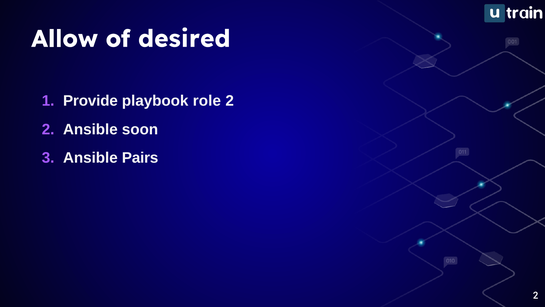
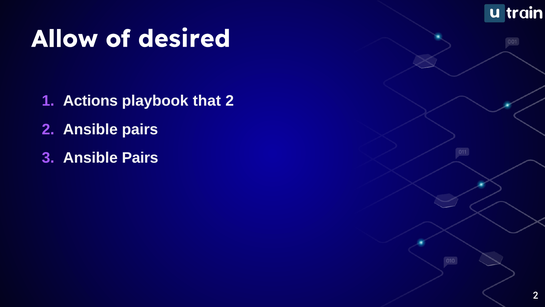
Provide: Provide -> Actions
role: role -> that
2 Ansible soon: soon -> pairs
